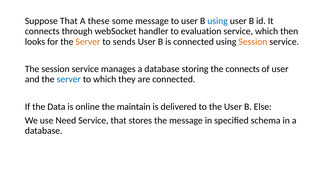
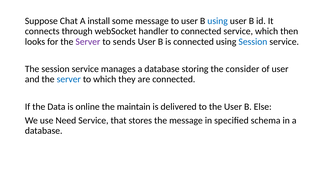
Suppose That: That -> Chat
these: these -> install
to evaluation: evaluation -> connected
Server at (88, 42) colour: orange -> purple
Session at (253, 42) colour: orange -> blue
the connects: connects -> consider
